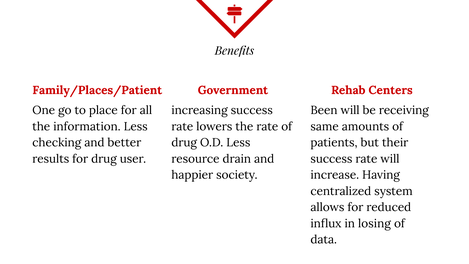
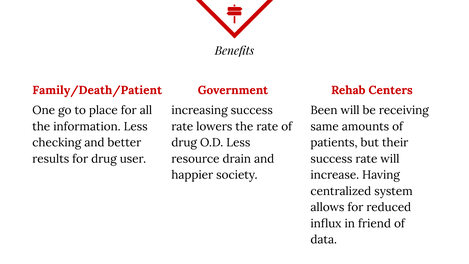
Family/Places/Patient: Family/Places/Patient -> Family/Death/Patient
losing: losing -> friend
